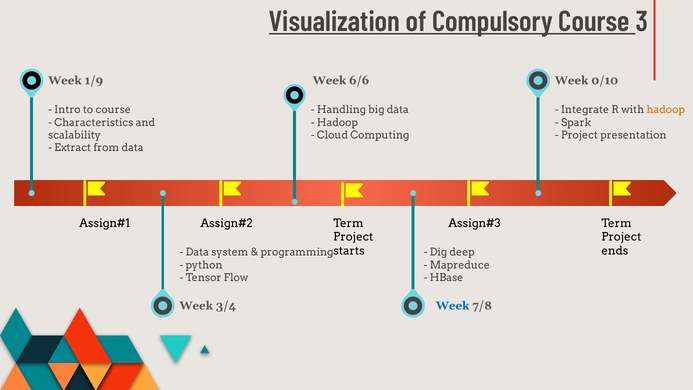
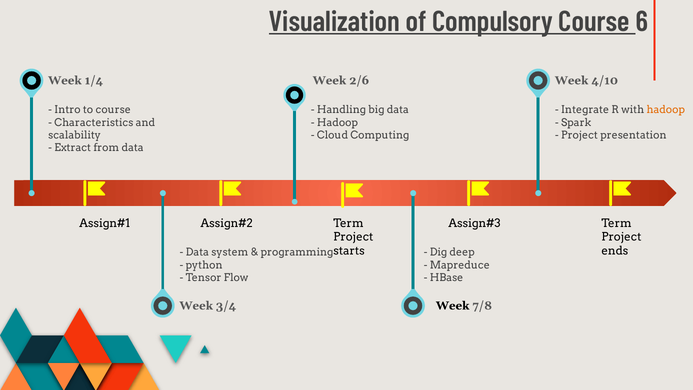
3: 3 -> 6
1/9: 1/9 -> 1/4
6/6: 6/6 -> 2/6
0/10: 0/10 -> 4/10
Week at (453, 306) colour: blue -> black
